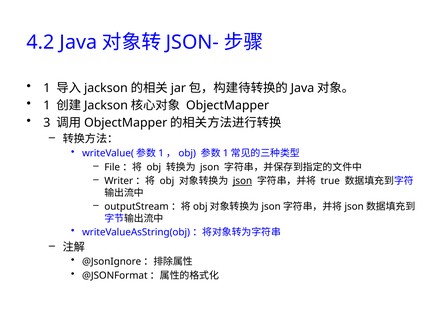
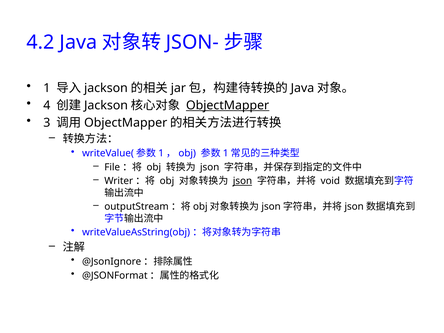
1 at (47, 105): 1 -> 4
ObjectMapper at (228, 105) underline: none -> present
true: true -> void
